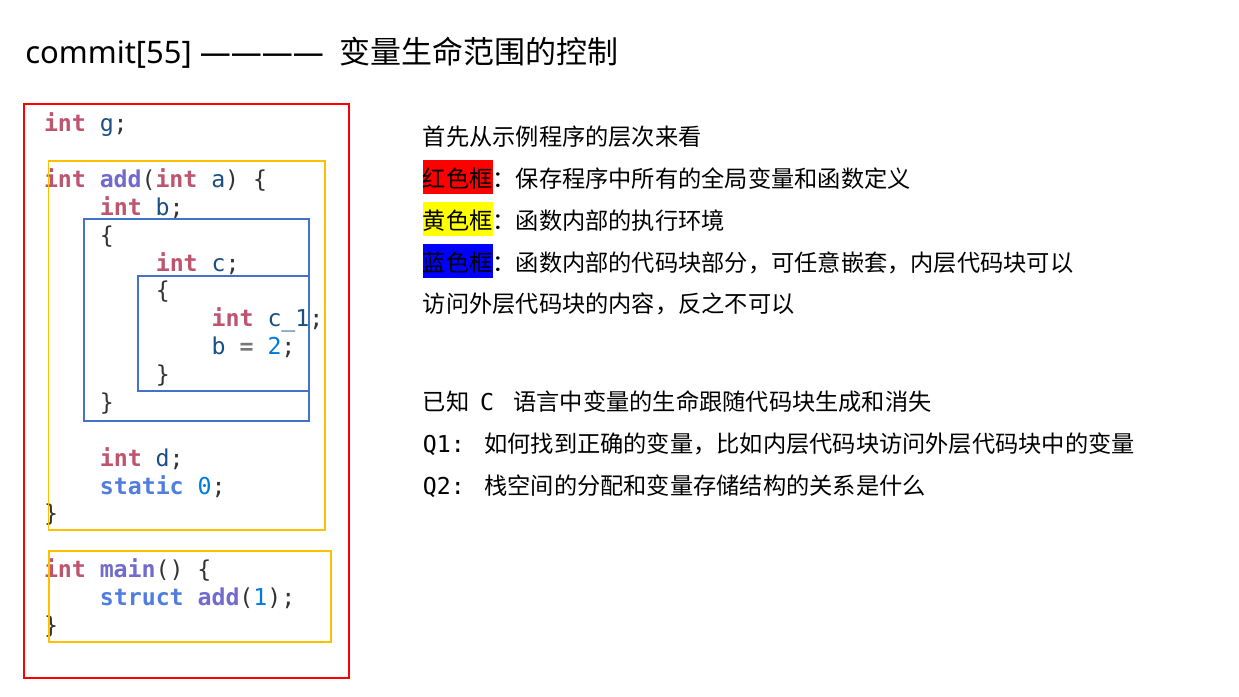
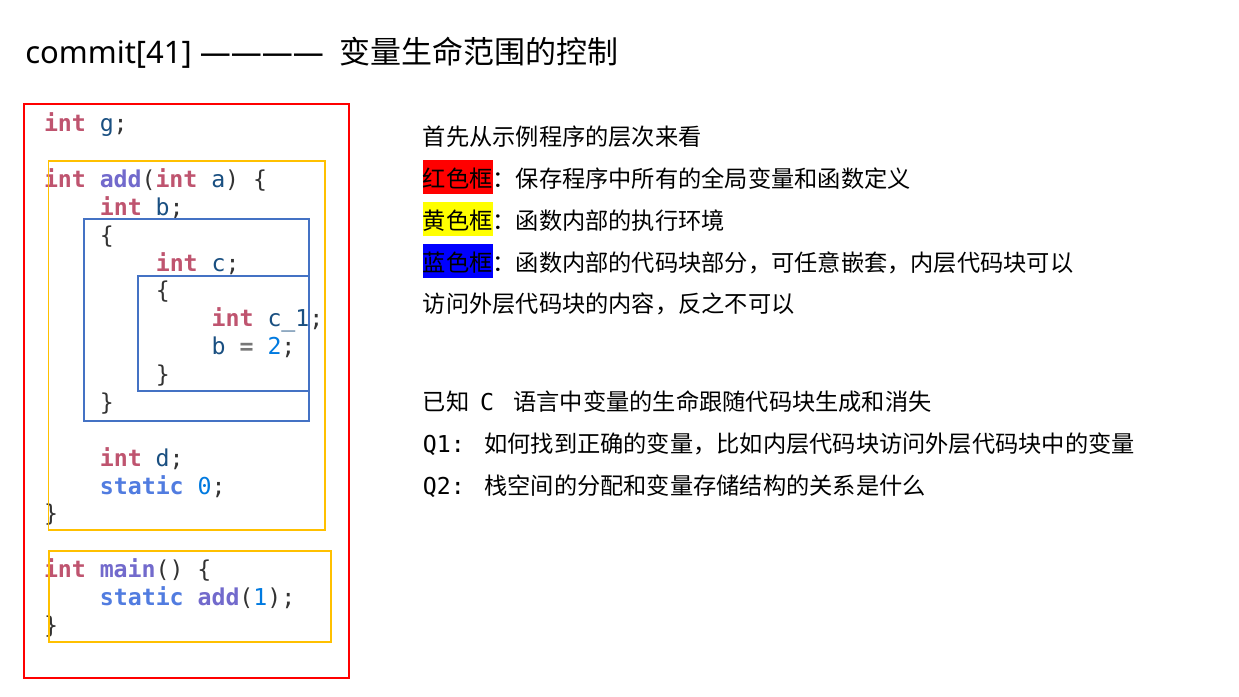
commit[55: commit[55 -> commit[41
struct at (142, 598): struct -> static
